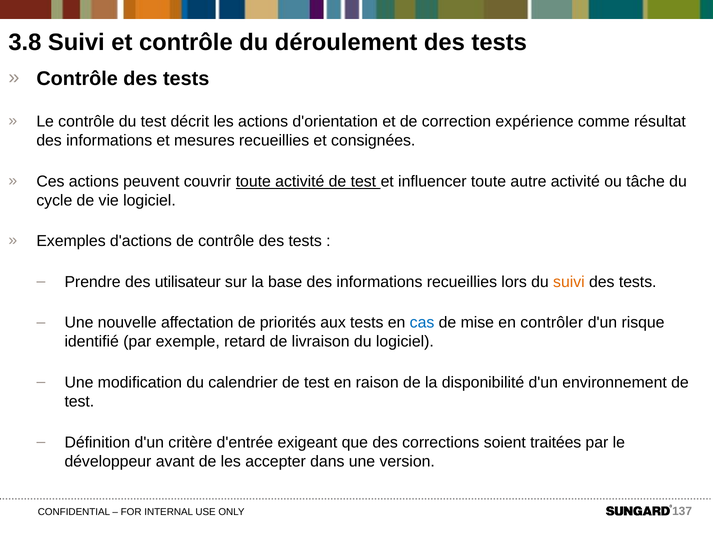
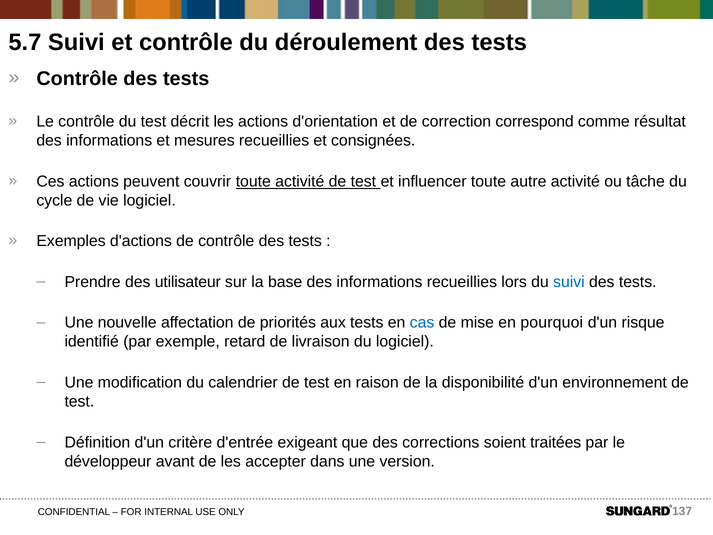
3.8: 3.8 -> 5.7
expérience: expérience -> correspond
suivi at (569, 282) colour: orange -> blue
contrôler: contrôler -> pourquoi
